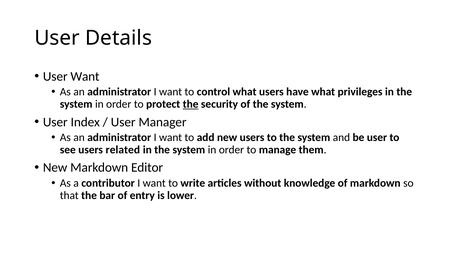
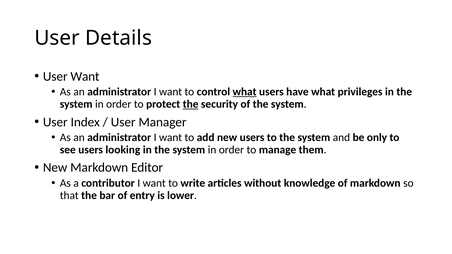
what at (245, 92) underline: none -> present
be user: user -> only
related: related -> looking
